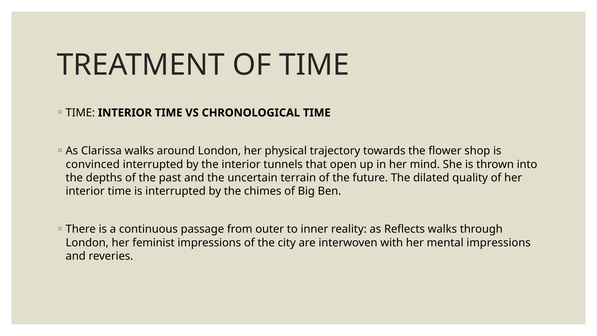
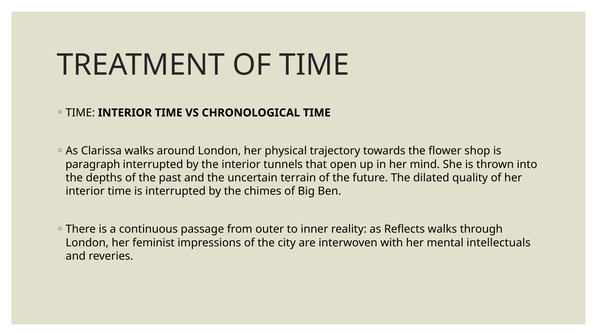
convinced: convinced -> paragraph
mental impressions: impressions -> intellectuals
